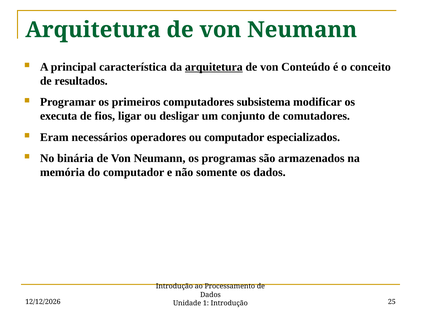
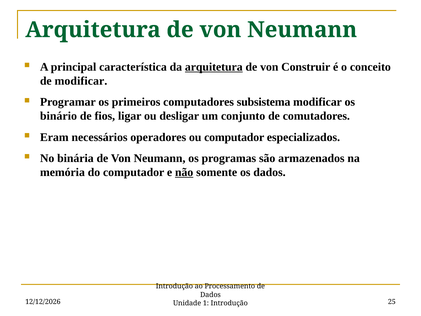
Conteúdo: Conteúdo -> Construir
de resultados: resultados -> modificar
executa: executa -> binário
não underline: none -> present
